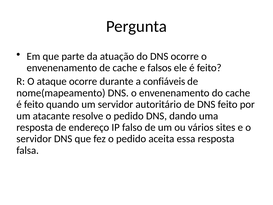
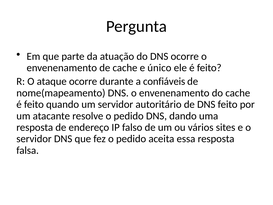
falsos: falsos -> único
